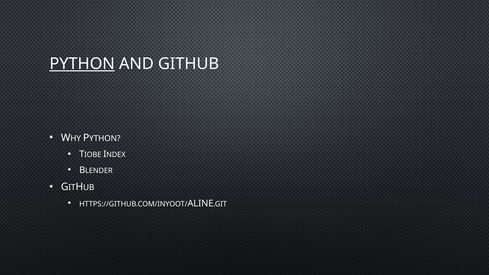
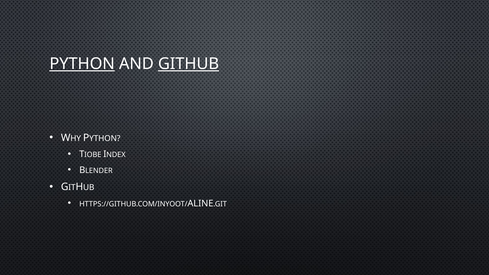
GITHUB underline: none -> present
